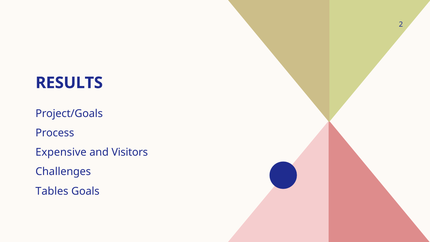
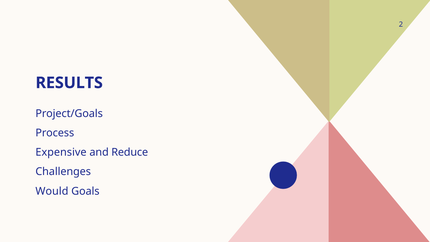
Visitors: Visitors -> Reduce
Tables: Tables -> Would
